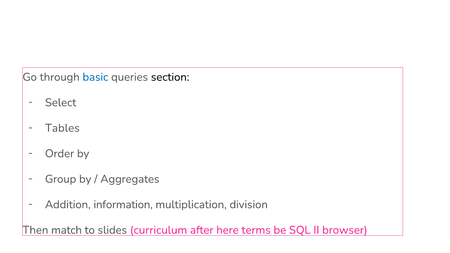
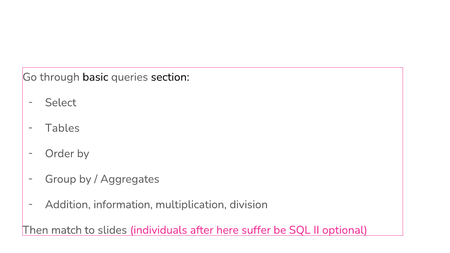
basic colour: blue -> black
curriculum: curriculum -> individuals
terms: terms -> suffer
browser: browser -> optional
